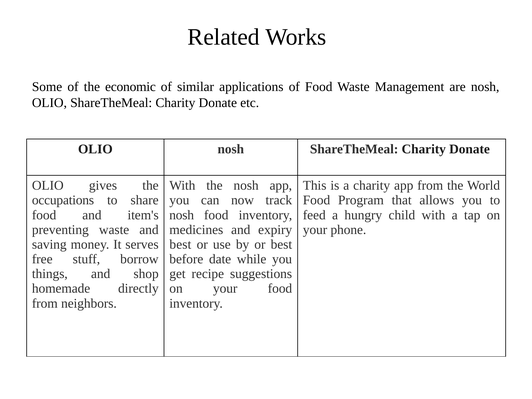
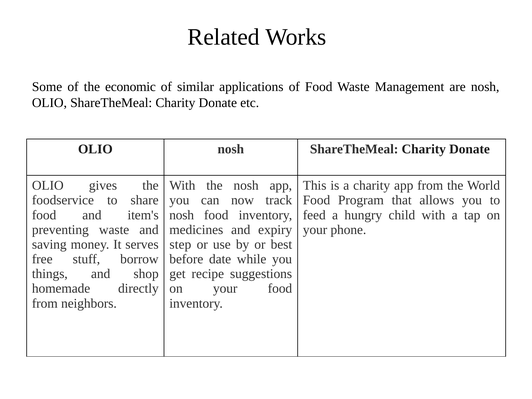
occupations: occupations -> foodservice
best at (180, 244): best -> step
